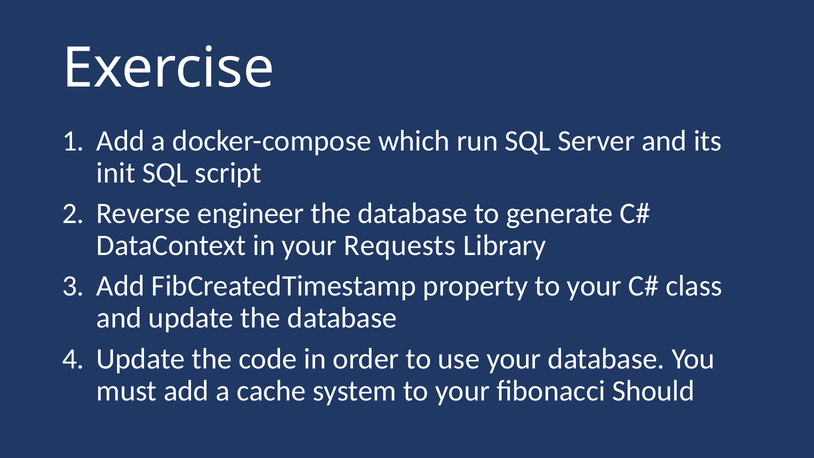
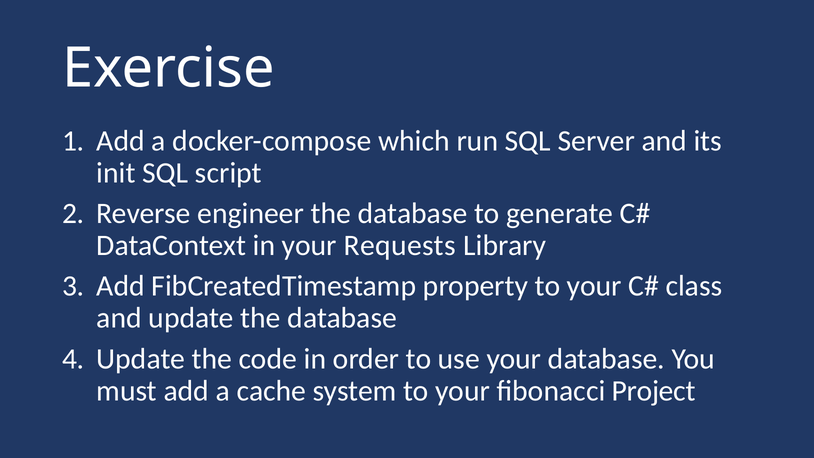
Should: Should -> Project
